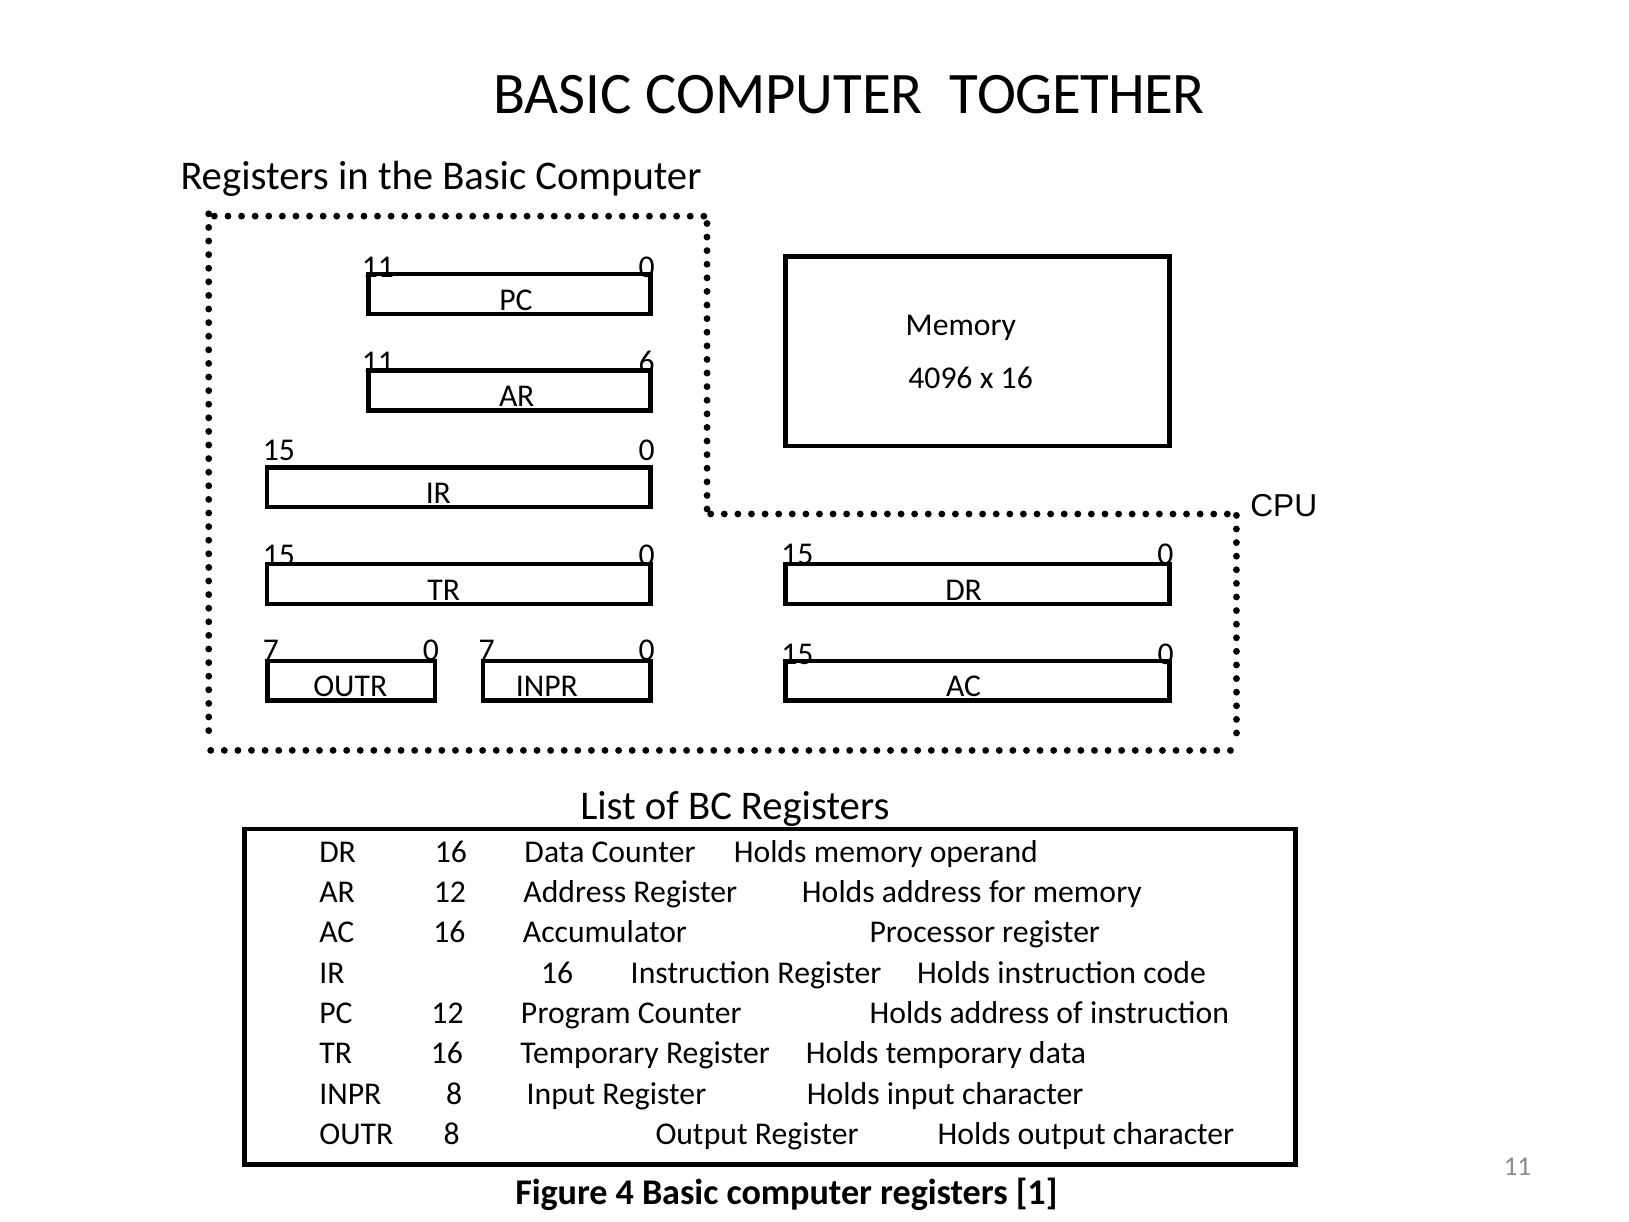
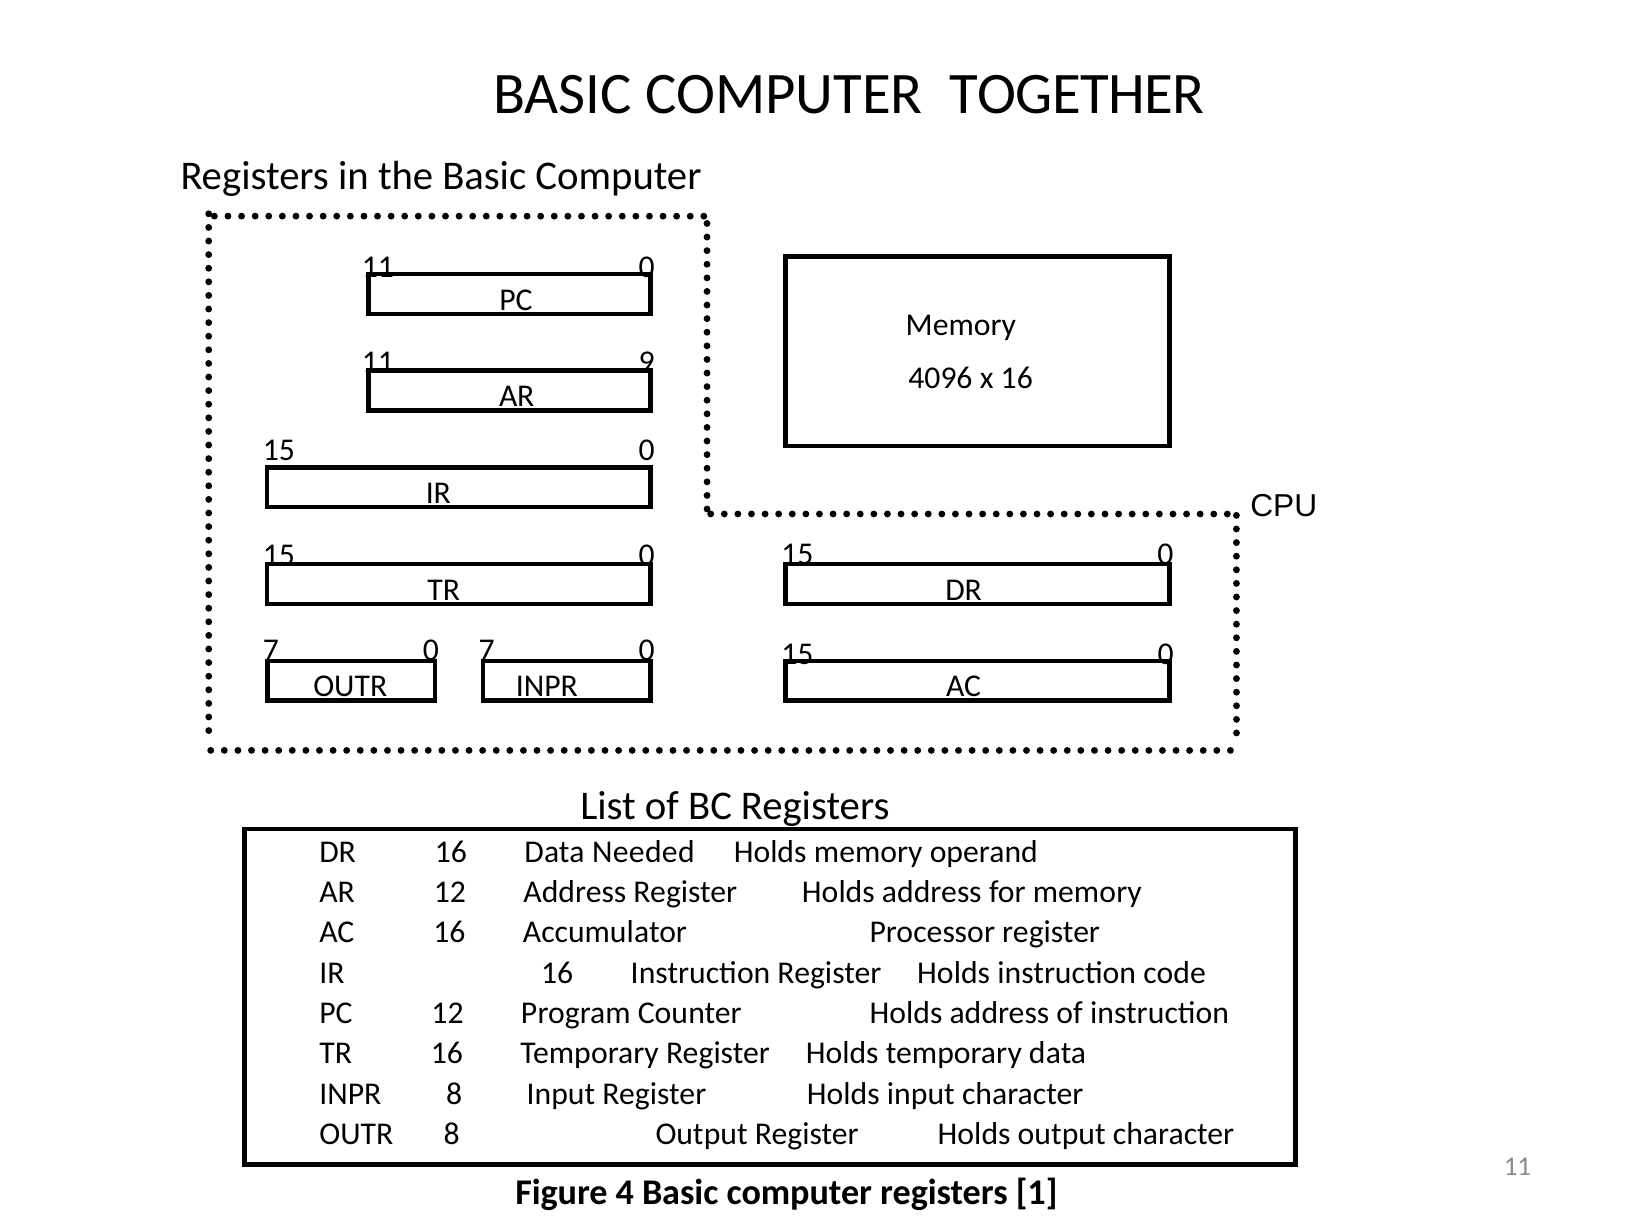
6: 6 -> 9
Data Counter: Counter -> Needed
